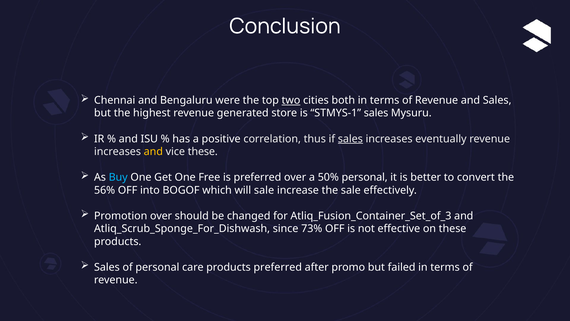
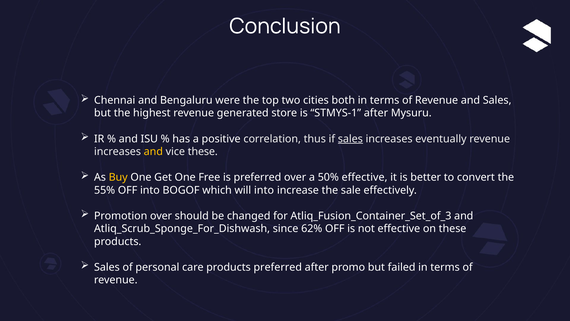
two underline: present -> none
STMYS-1 sales: sales -> after
Buy colour: light blue -> yellow
50% personal: personal -> effective
56%: 56% -> 55%
will sale: sale -> into
73%: 73% -> 62%
